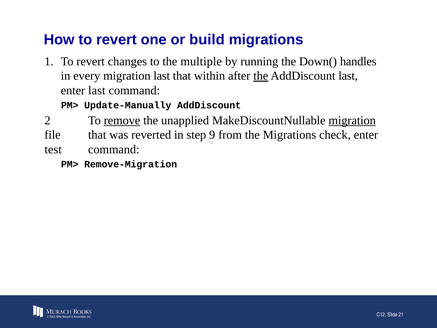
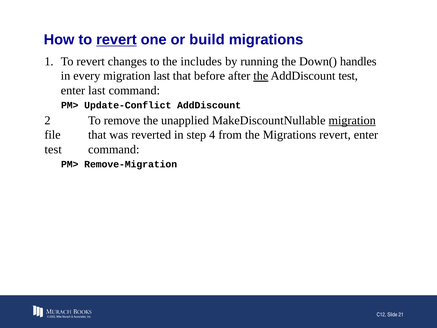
revert at (116, 40) underline: none -> present
multiple: multiple -> includes
within: within -> before
AddDiscount last: last -> test
Update-Manually: Update-Manually -> Update-Conflict
remove underline: present -> none
9: 9 -> 4
Migrations check: check -> revert
